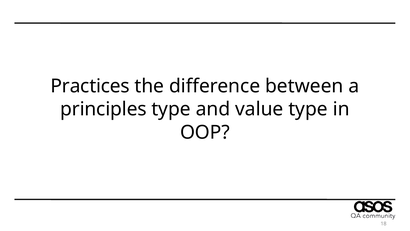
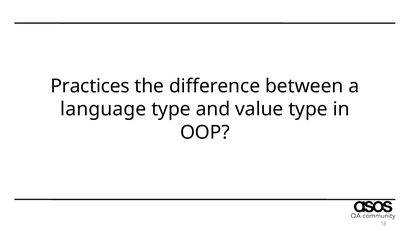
principles: principles -> language
